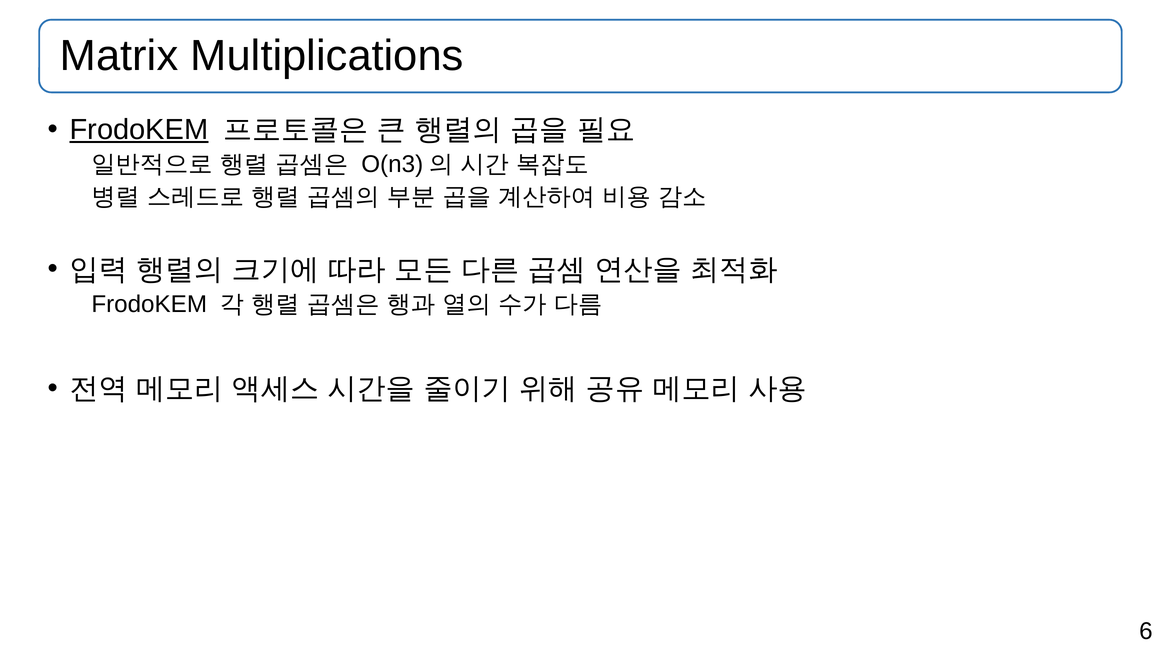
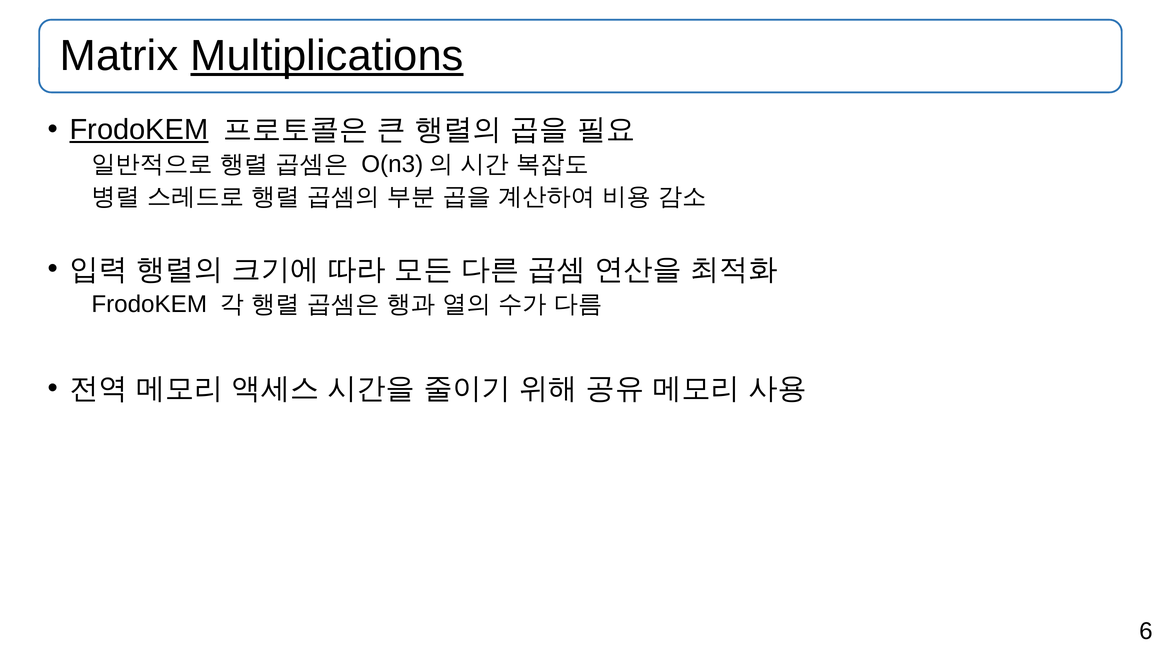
Multiplications underline: none -> present
